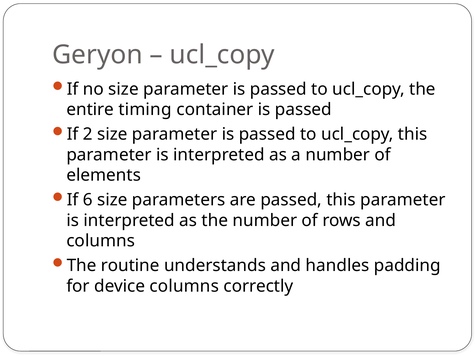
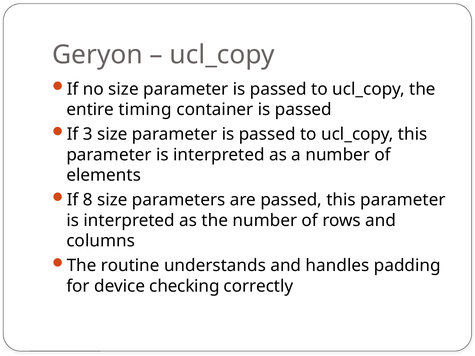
2: 2 -> 3
6: 6 -> 8
device columns: columns -> checking
